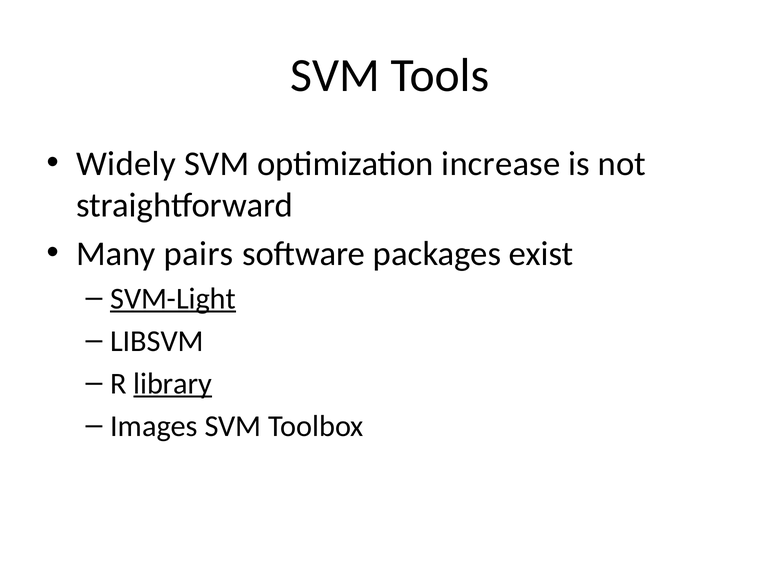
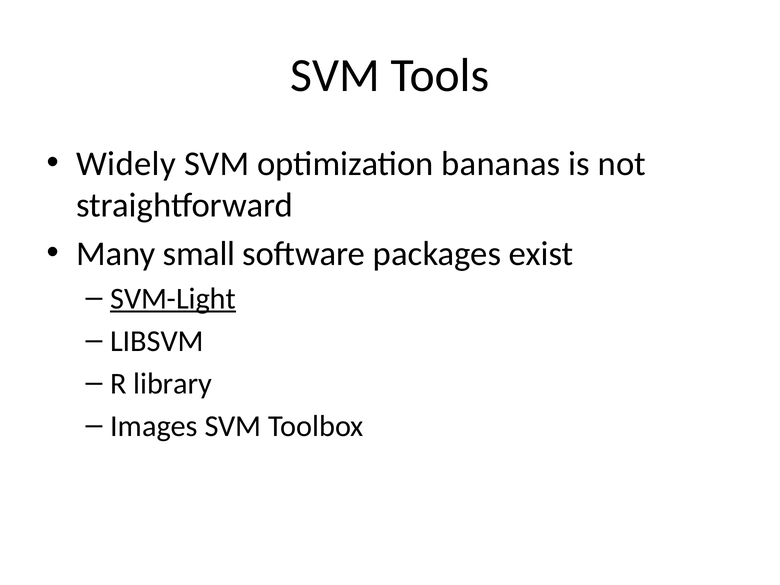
increase: increase -> bananas
pairs: pairs -> small
library underline: present -> none
